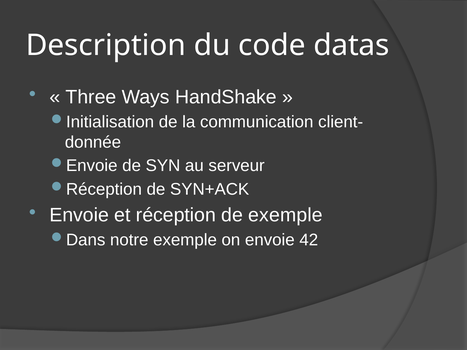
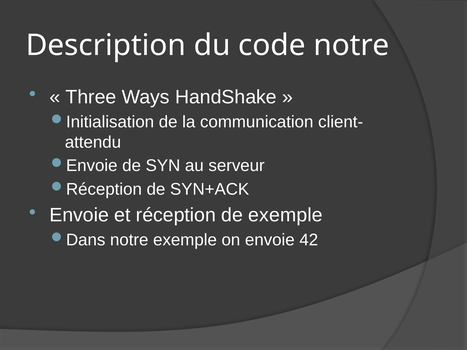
code datas: datas -> notre
donnée: donnée -> attendu
